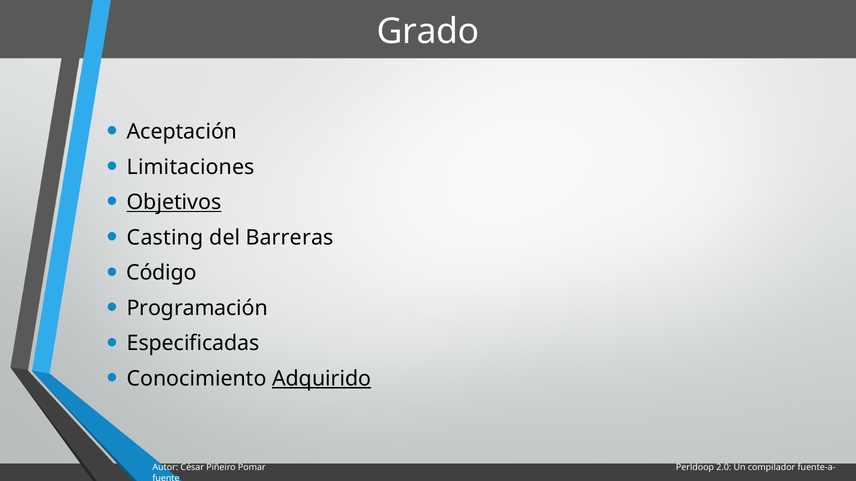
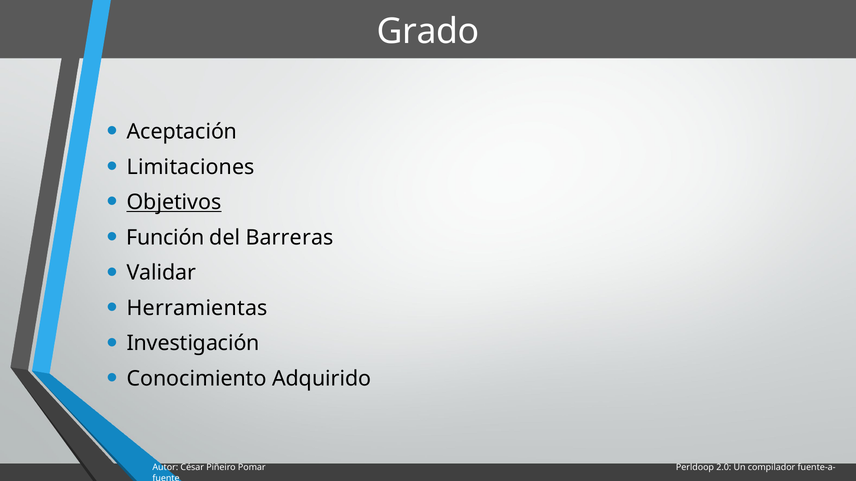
Casting: Casting -> Función
Código: Código -> Validar
Programación: Programación -> Herramientas
Especificadas: Especificadas -> Investigación
Adquirido underline: present -> none
